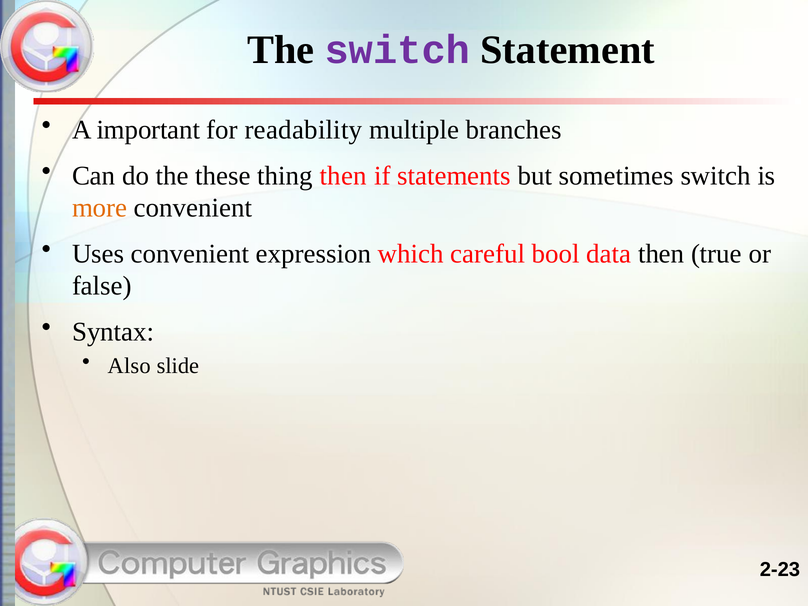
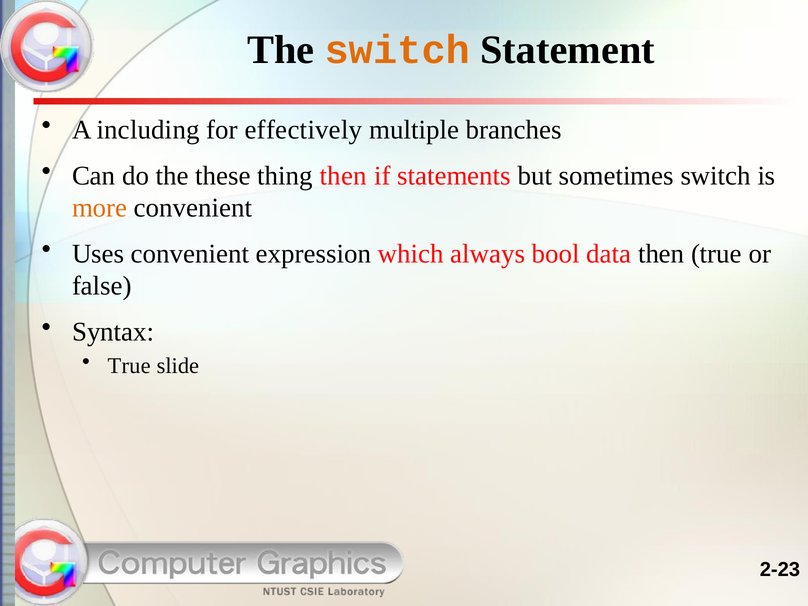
switch at (397, 50) colour: purple -> orange
important: important -> including
readability: readability -> effectively
careful: careful -> always
Also at (129, 366): Also -> True
